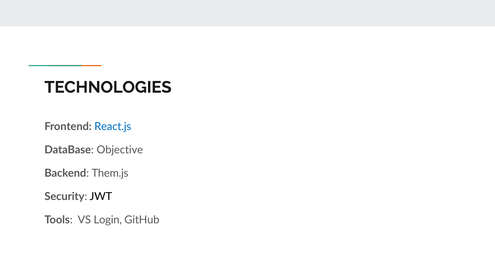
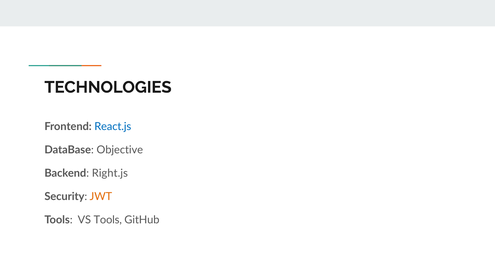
Them.js: Them.js -> Right.js
JWT colour: black -> orange
VS Login: Login -> Tools
